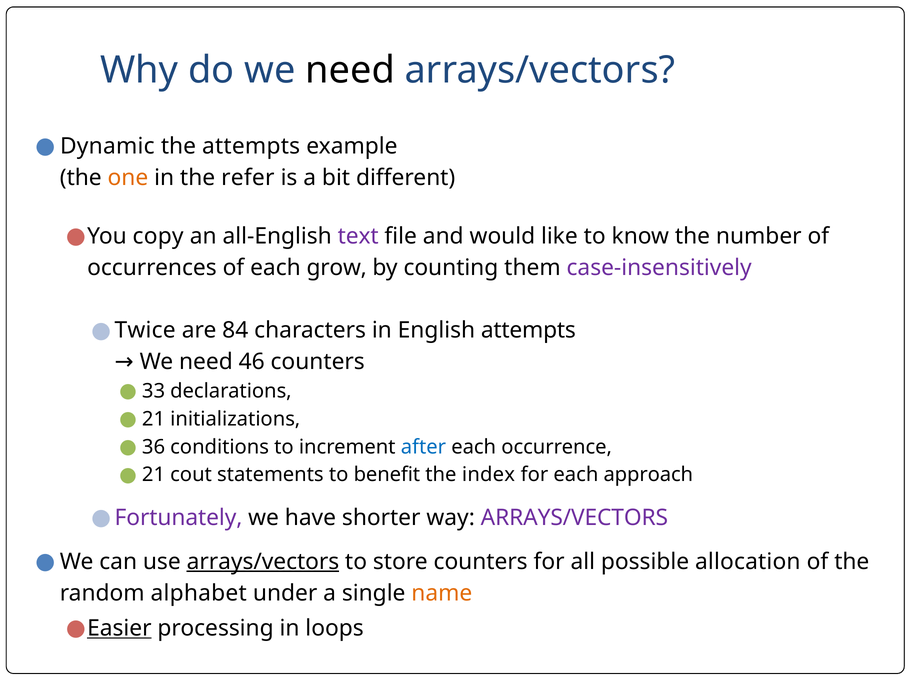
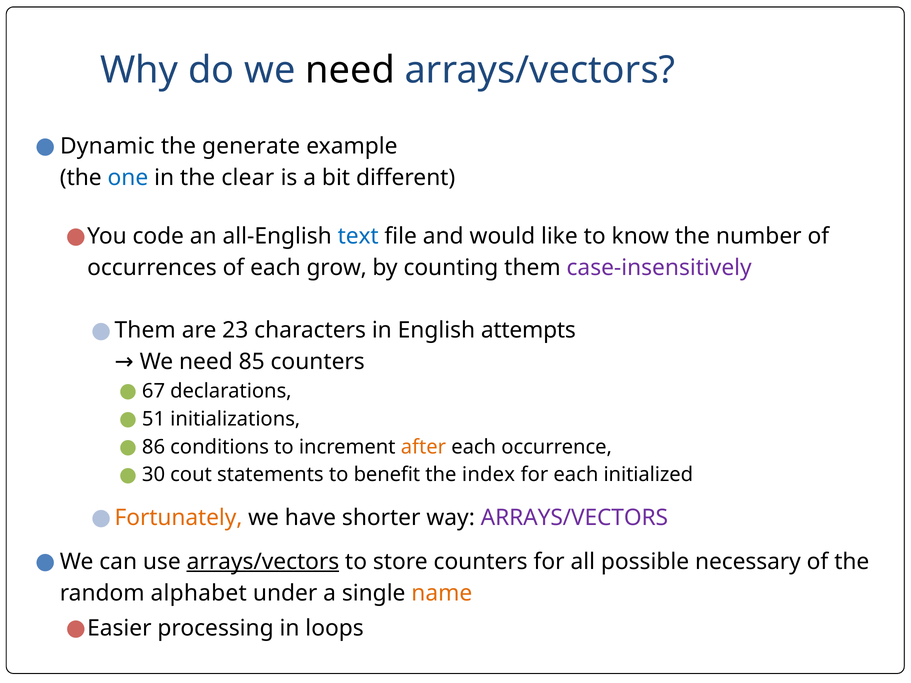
the attempts: attempts -> generate
one colour: orange -> blue
refer: refer -> clear
copy: copy -> code
text colour: purple -> blue
Twice at (145, 331): Twice -> Them
84: 84 -> 23
46: 46 -> 85
33: 33 -> 67
21 at (154, 419): 21 -> 51
36: 36 -> 86
after colour: blue -> orange
21 at (154, 475): 21 -> 30
approach: approach -> initialized
Fortunately colour: purple -> orange
allocation: allocation -> necessary
Easier underline: present -> none
